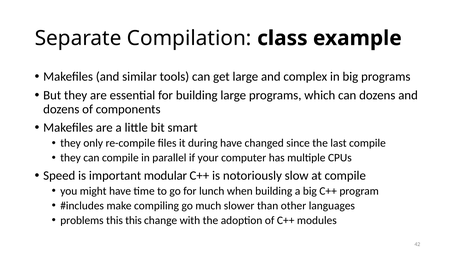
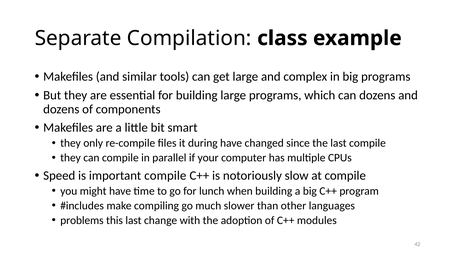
important modular: modular -> compile
this this: this -> last
